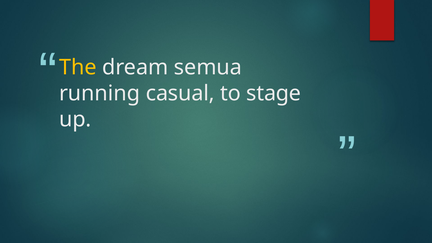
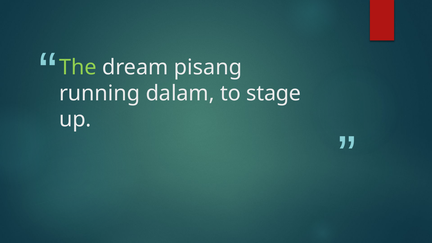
The colour: yellow -> light green
semua: semua -> pisang
casual: casual -> dalam
